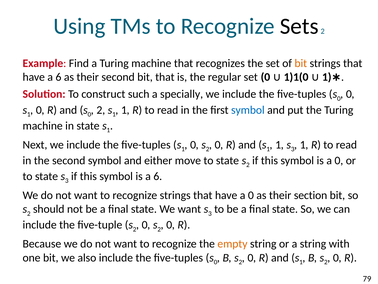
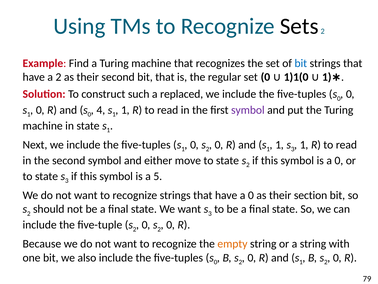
bit at (301, 63) colour: orange -> blue
have a 6: 6 -> 2
specially: specially -> replaced
2 at (101, 110): 2 -> 4
symbol at (248, 110) colour: blue -> purple
is a 6: 6 -> 5
